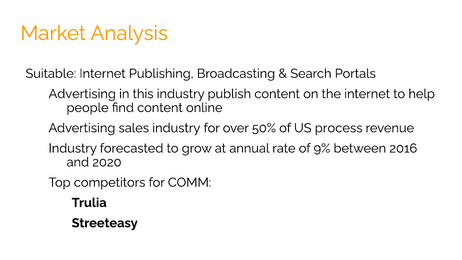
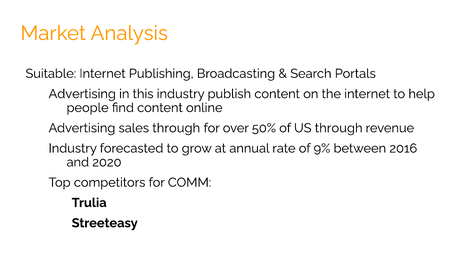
sales industry: industry -> through
US process: process -> through
